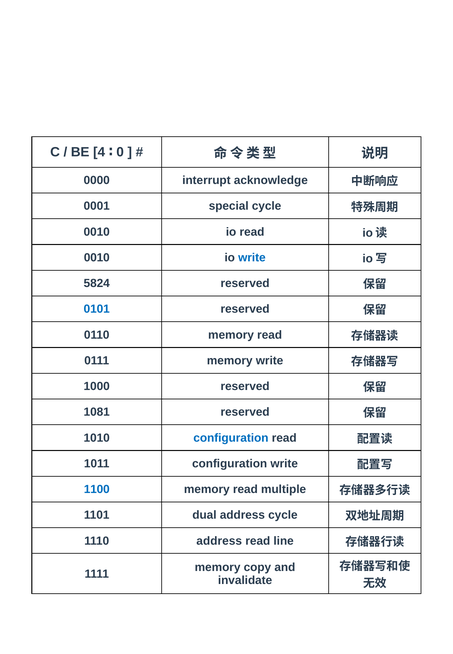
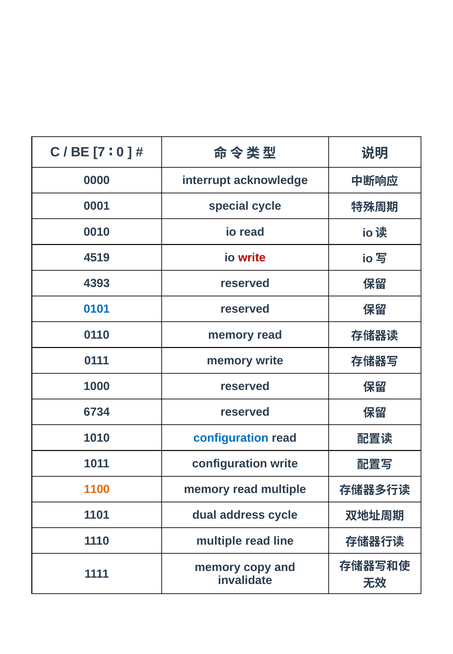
4: 4 -> 7
0010 at (97, 258): 0010 -> 4519
write at (252, 258) colour: blue -> red
5824: 5824 -> 4393
1081: 1081 -> 6734
1100 colour: blue -> orange
1110 address: address -> multiple
